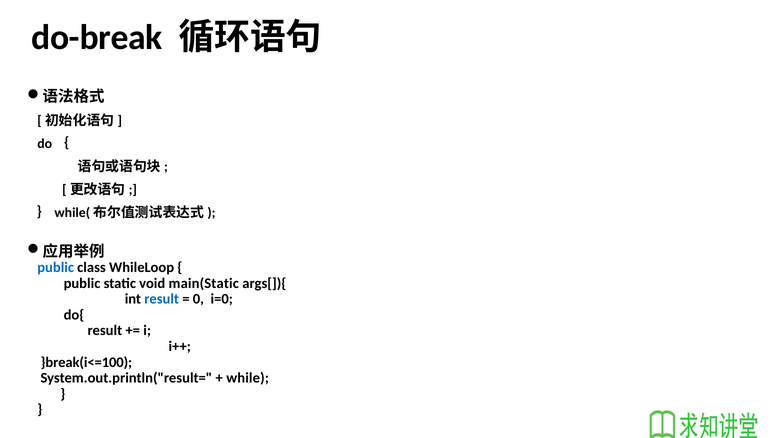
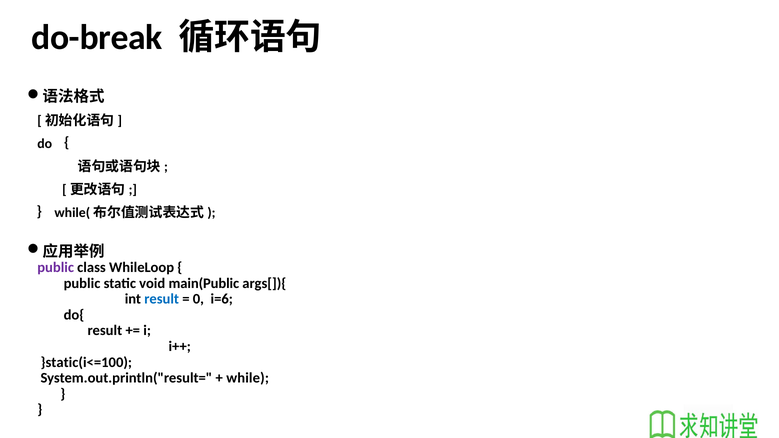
public at (56, 268) colour: blue -> purple
main(Static: main(Static -> main(Public
i=0: i=0 -> i=6
}break(i<=100: }break(i<=100 -> }static(i<=100
